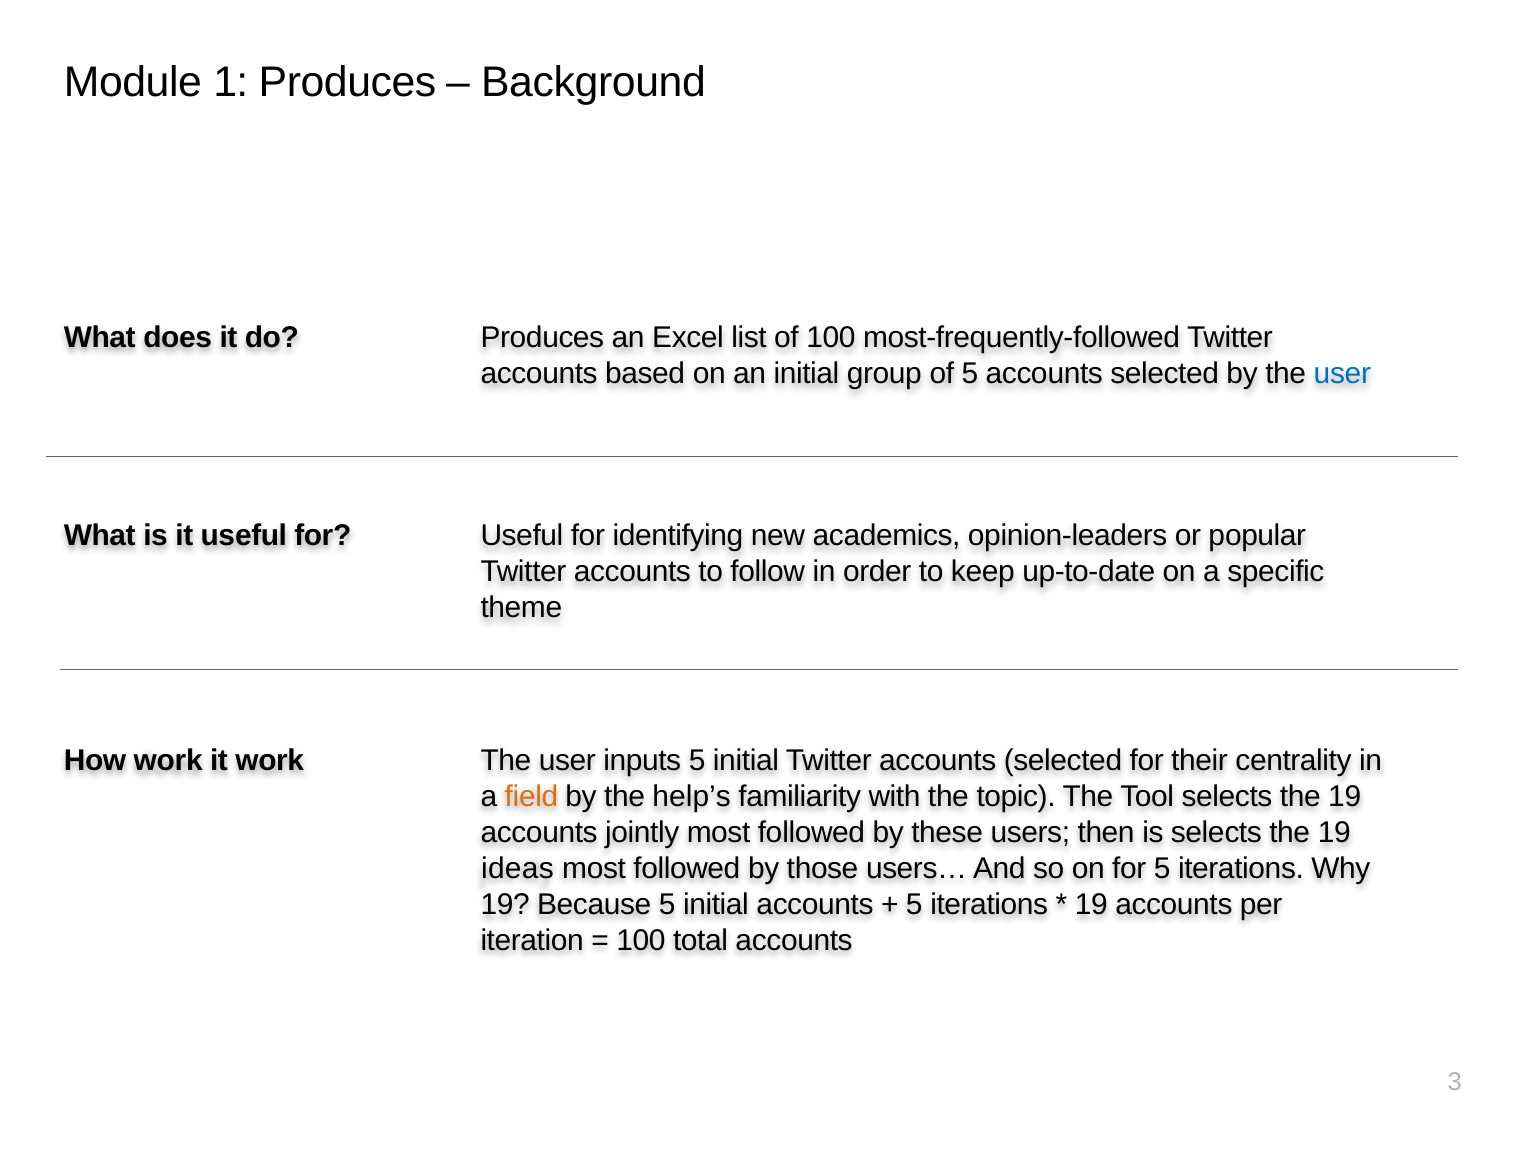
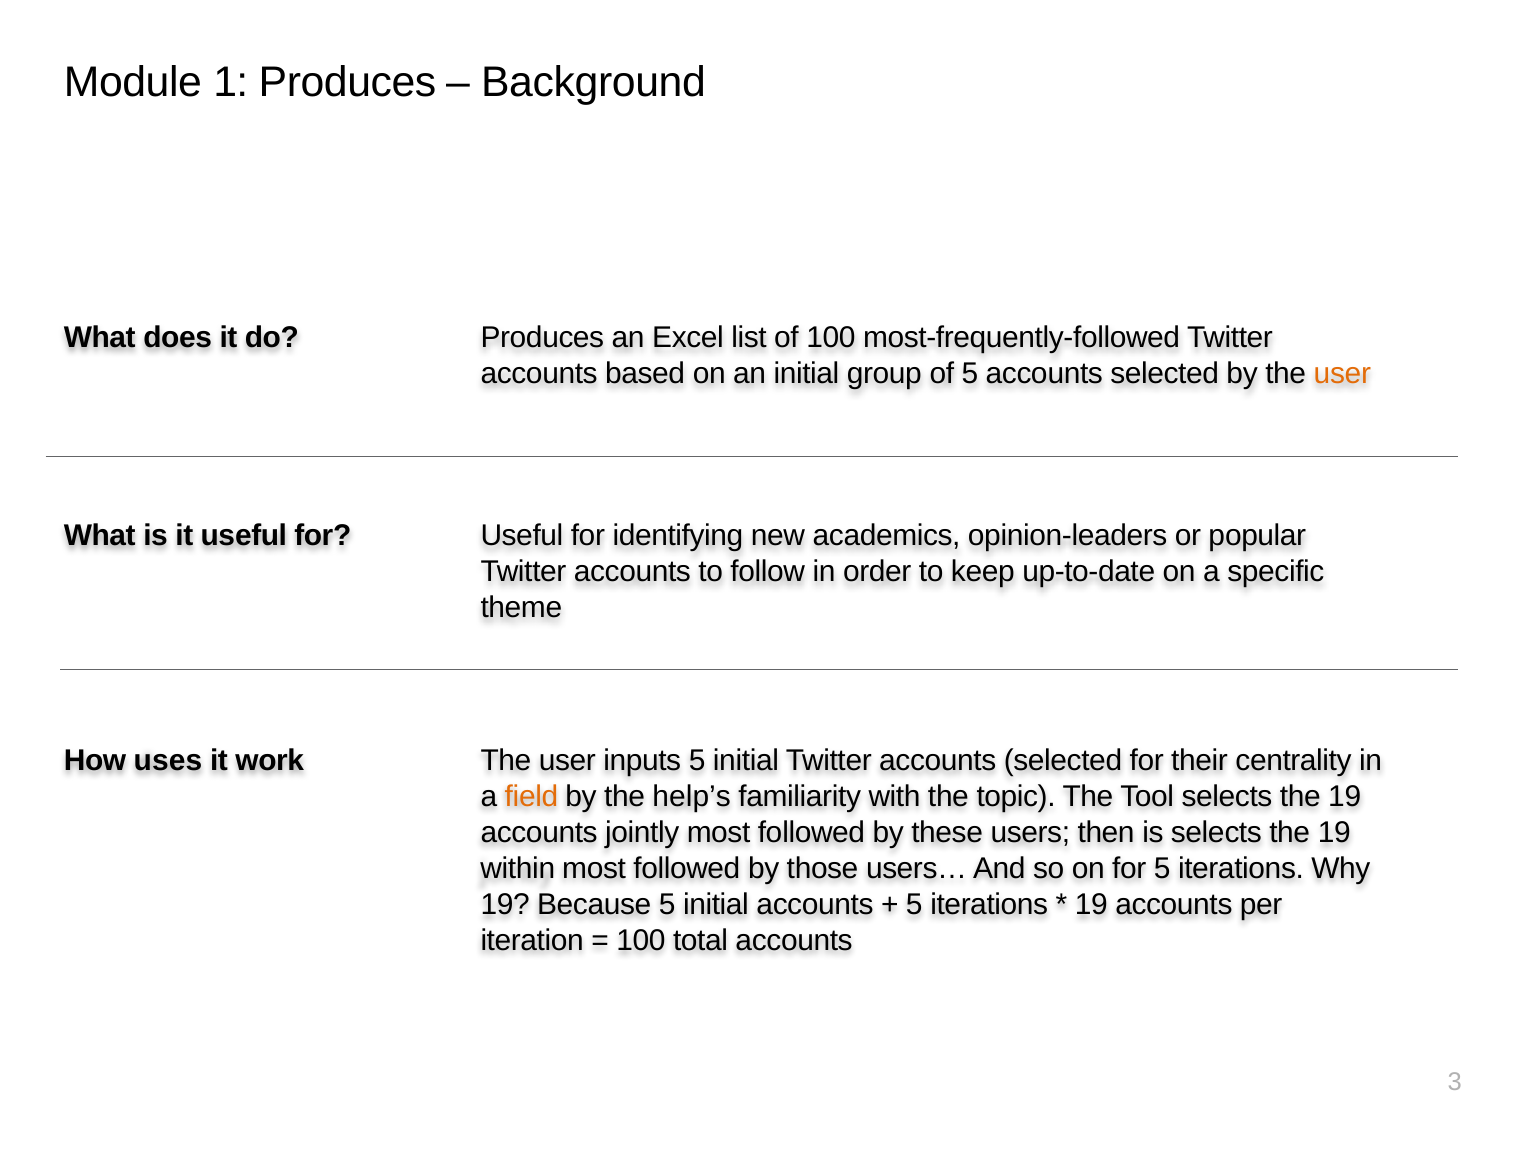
user at (1342, 373) colour: blue -> orange
How work: work -> uses
ideas: ideas -> within
